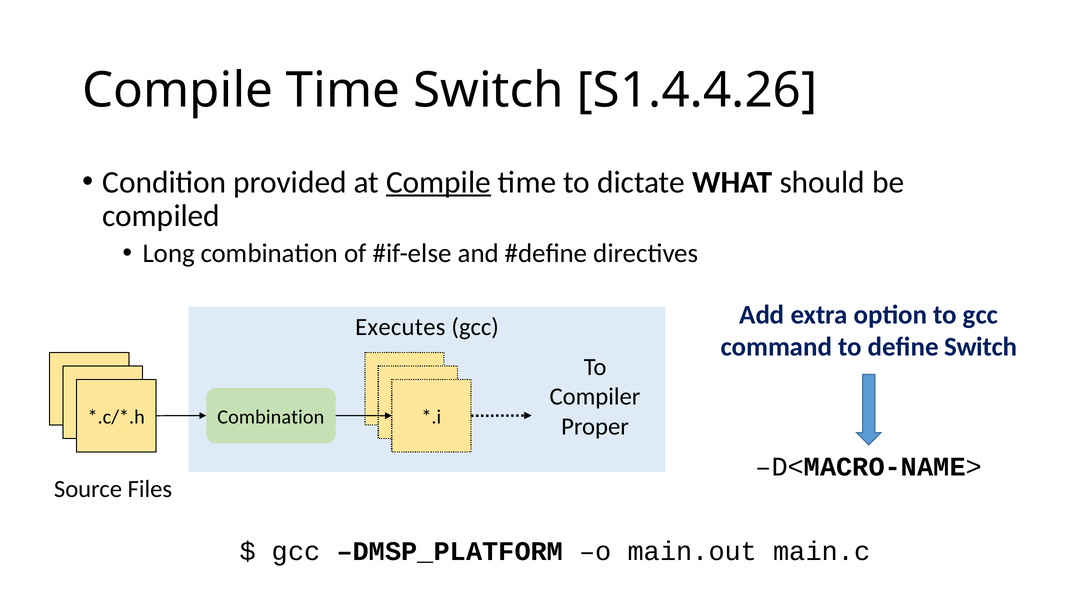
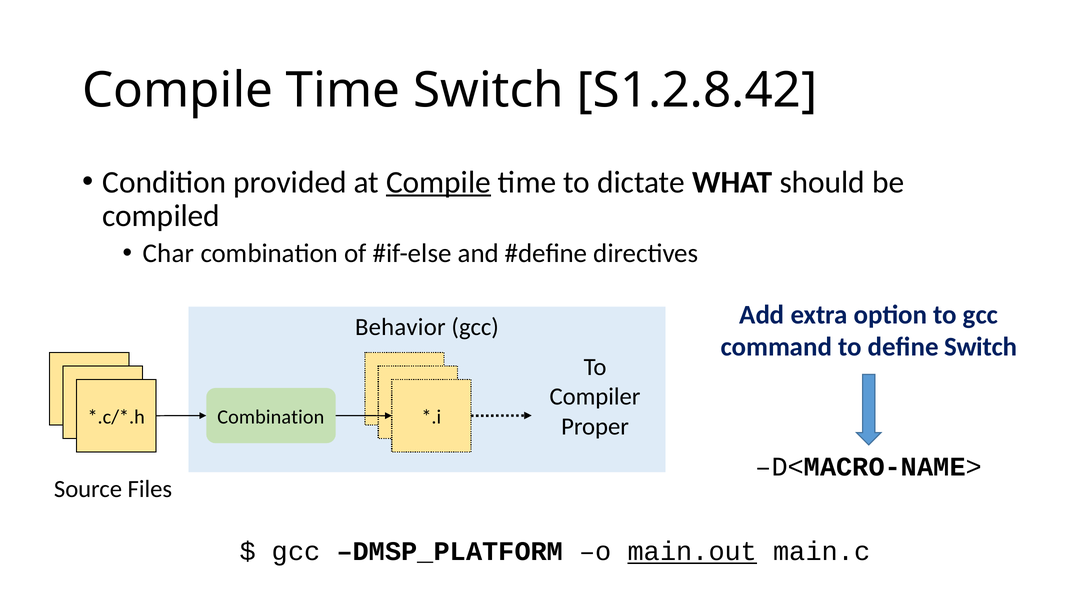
S1.4.4.26: S1.4.4.26 -> S1.2.8.42
Long: Long -> Char
Executes: Executes -> Behavior
main.out underline: none -> present
